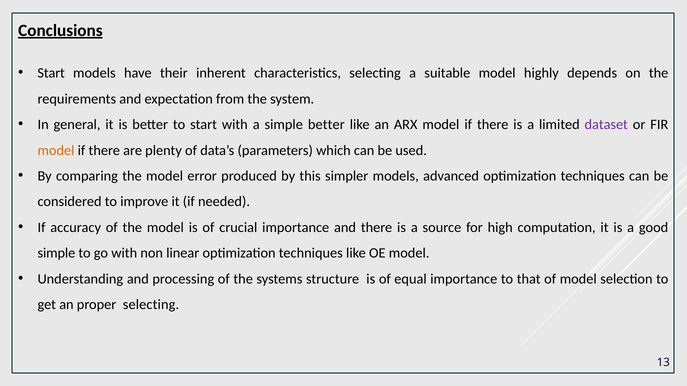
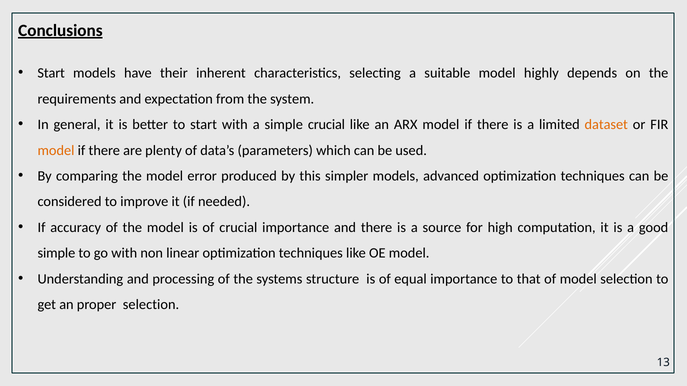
simple better: better -> crucial
dataset colour: purple -> orange
proper selecting: selecting -> selection
